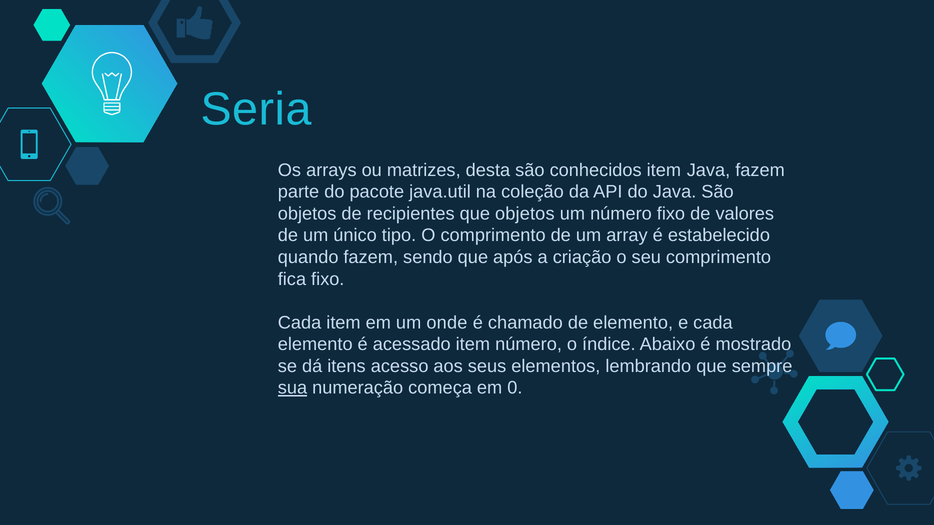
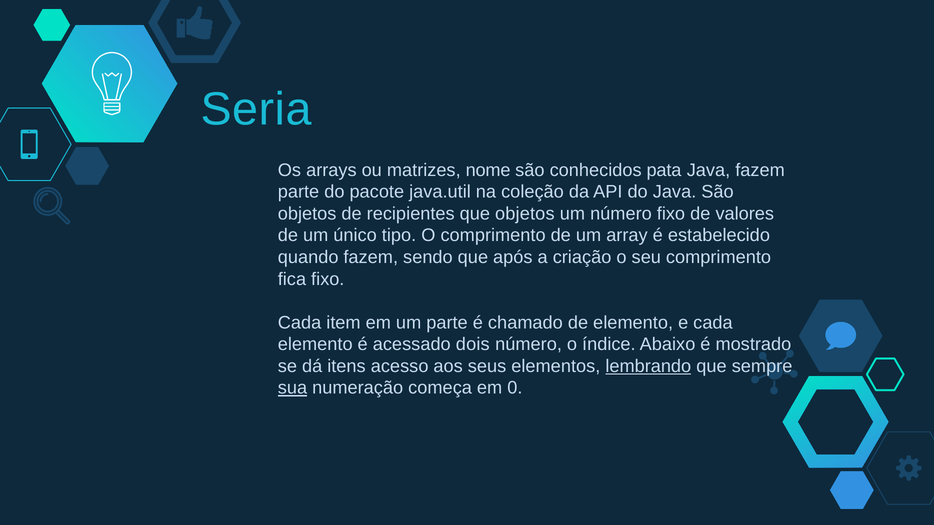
desta: desta -> nome
conhecidos item: item -> pata
um onde: onde -> parte
acessado item: item -> dois
lembrando underline: none -> present
